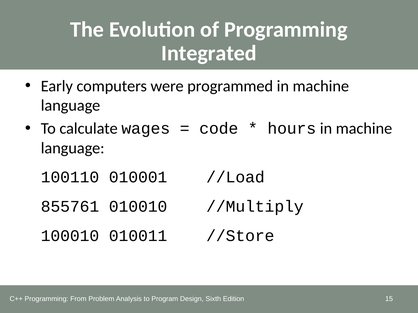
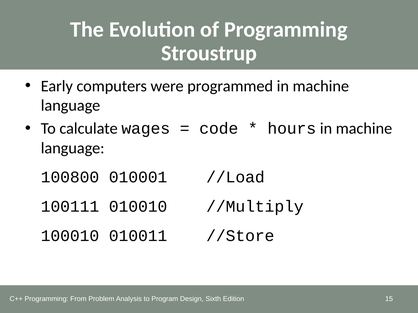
Integrated: Integrated -> Stroustrup
100110: 100110 -> 100800
855761: 855761 -> 100111
